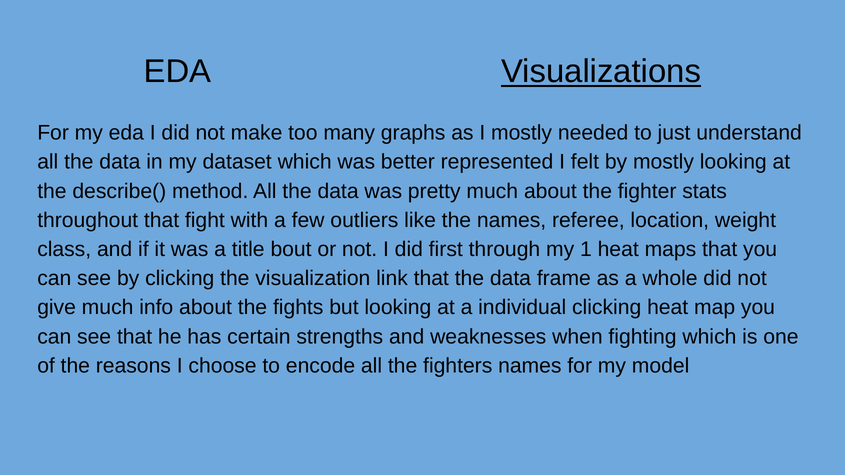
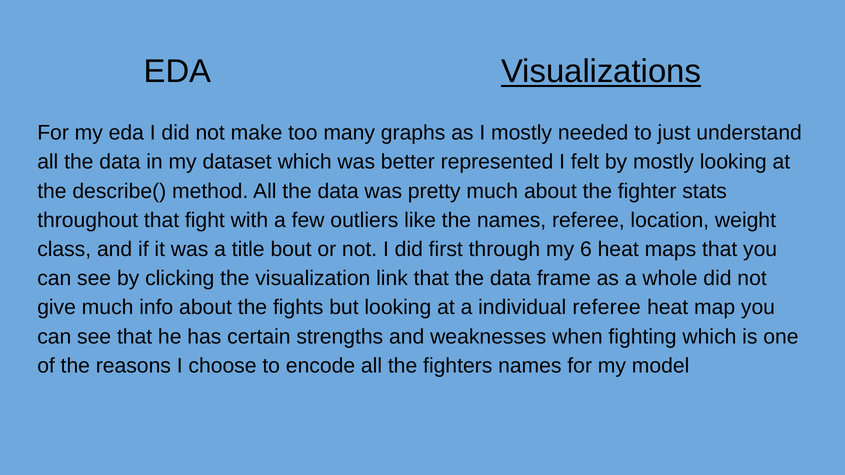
1: 1 -> 6
individual clicking: clicking -> referee
